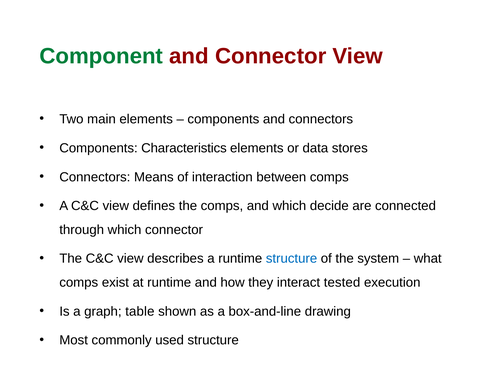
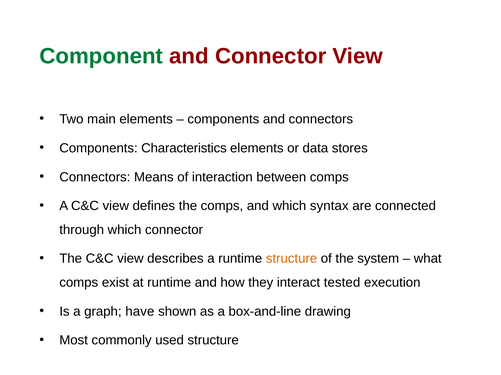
decide: decide -> syntax
structure at (292, 259) colour: blue -> orange
table: table -> have
